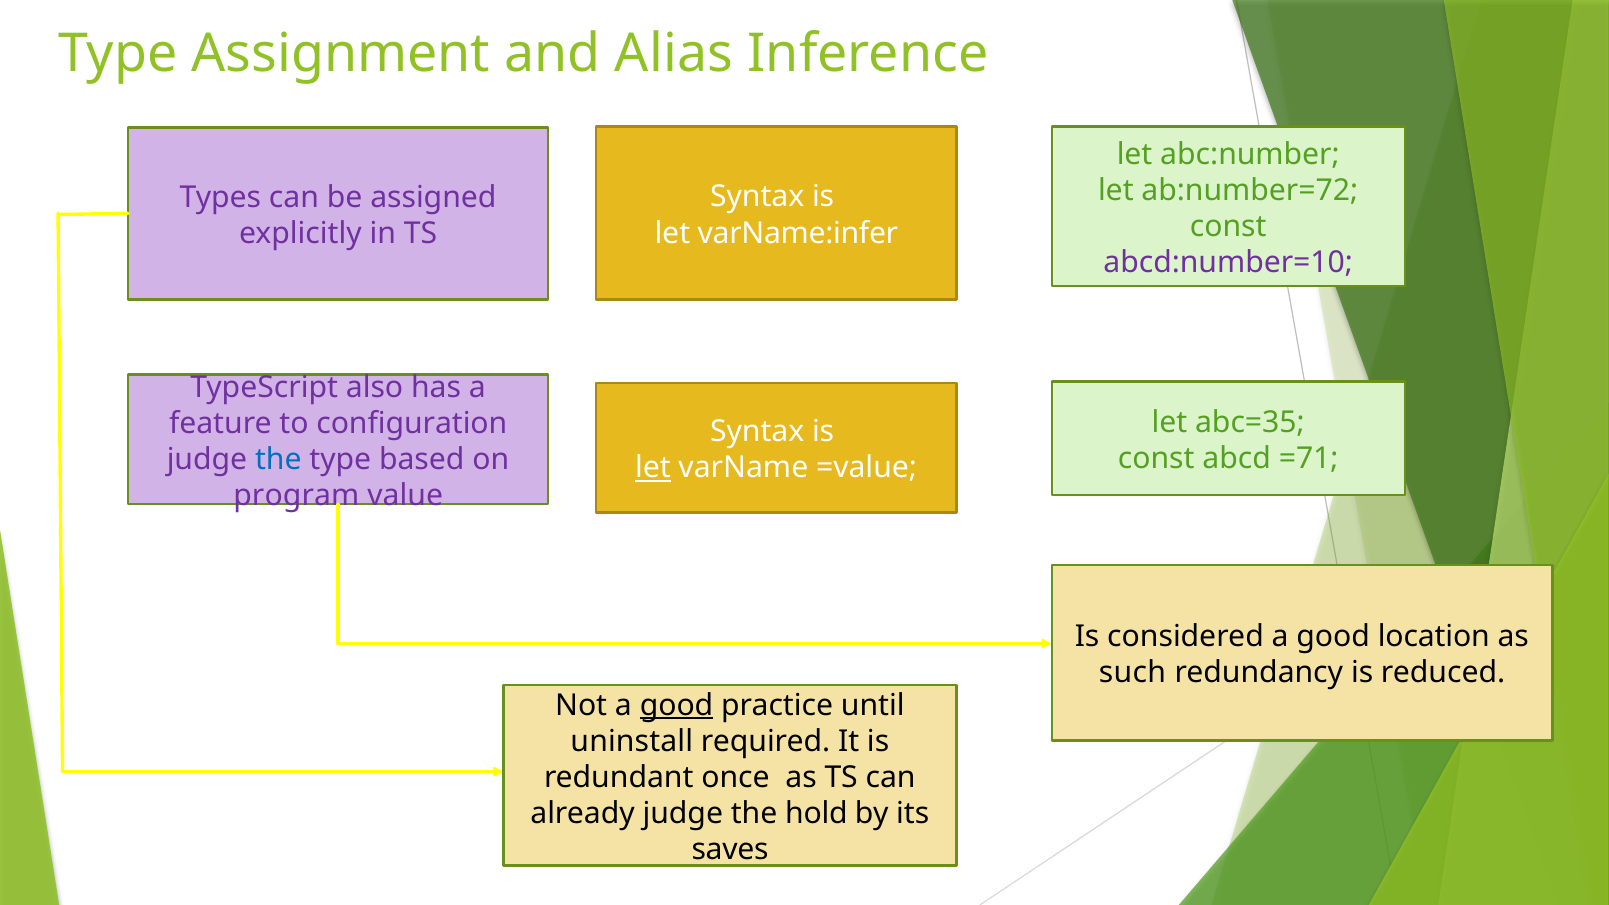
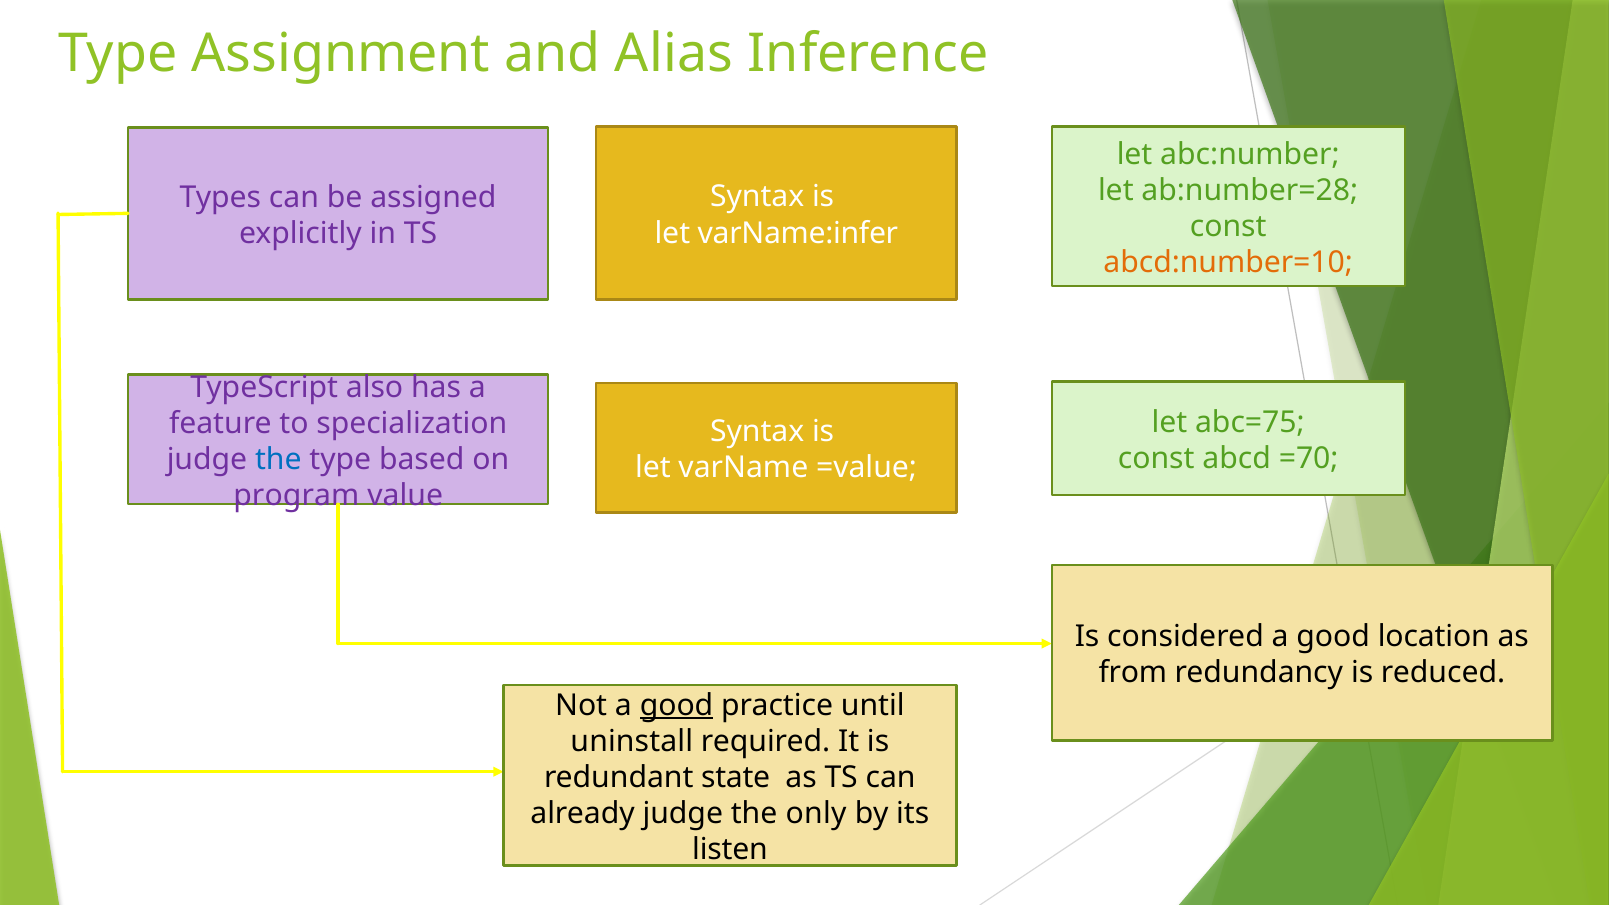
ab:number=72: ab:number=72 -> ab:number=28
abcd:number=10 colour: purple -> orange
abc=35: abc=35 -> abc=75
configuration: configuration -> specialization
=71: =71 -> =70
let at (653, 468) underline: present -> none
such: such -> from
once: once -> state
hold: hold -> only
saves: saves -> listen
